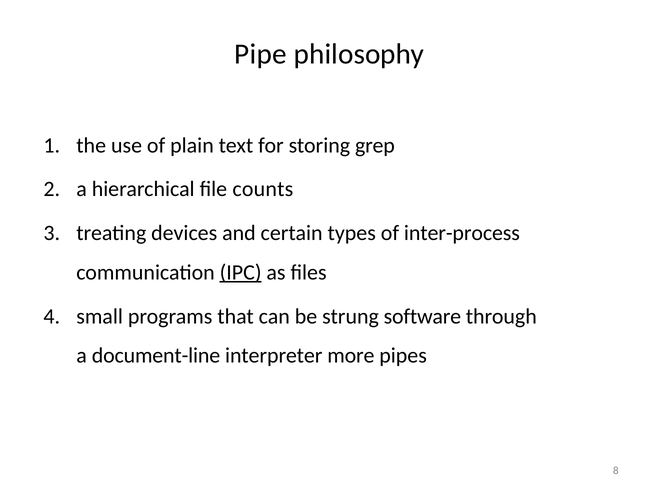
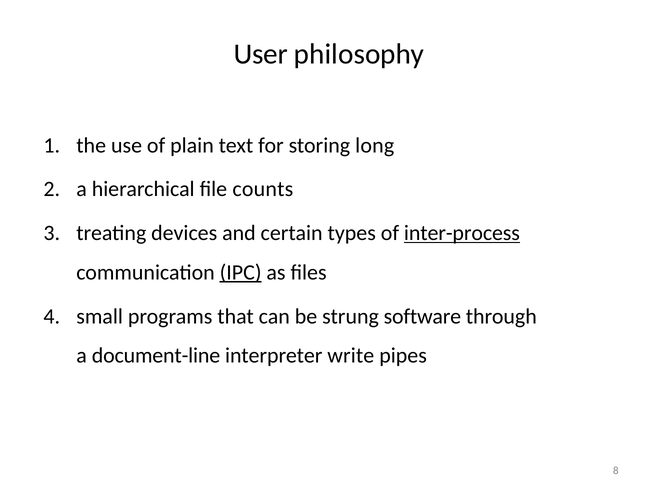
Pipe: Pipe -> User
grep: grep -> long
inter-process underline: none -> present
more: more -> write
